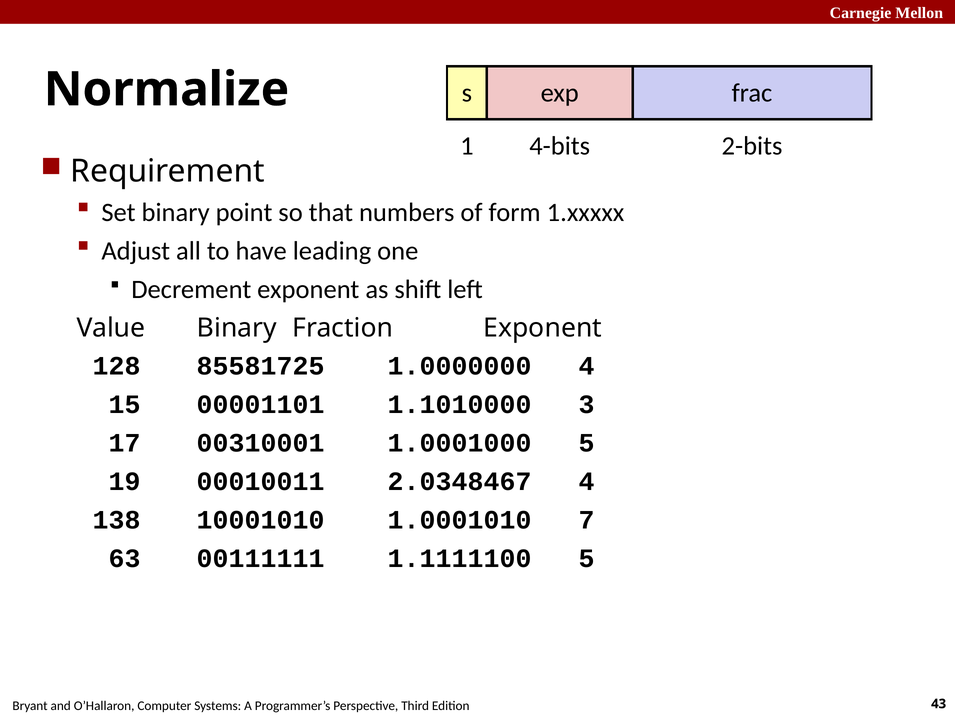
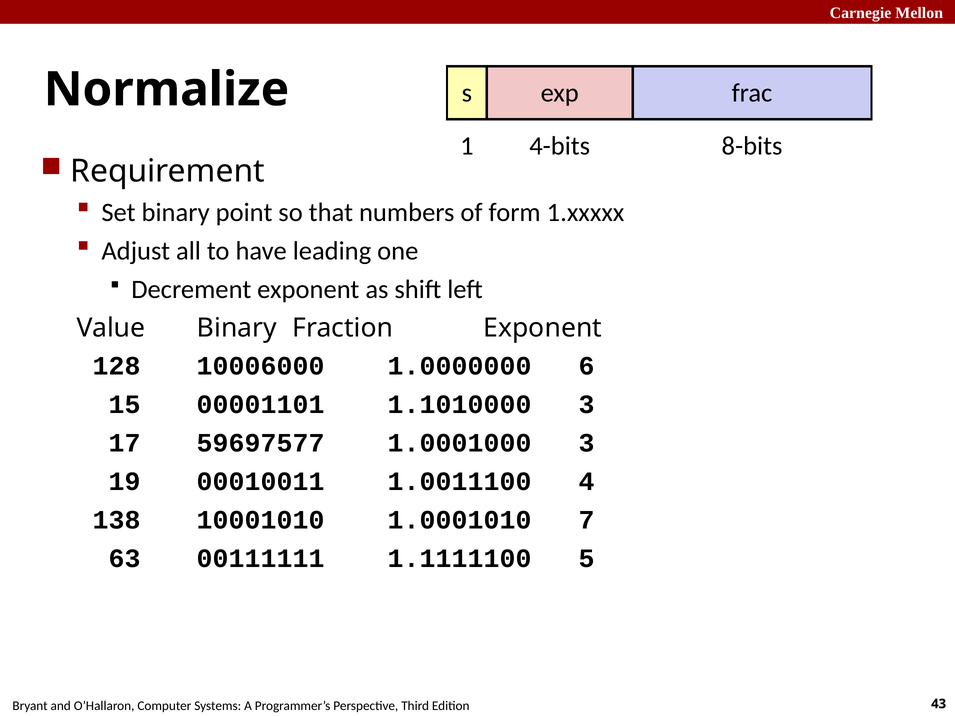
2-bits: 2-bits -> 8-bits
85581725: 85581725 -> 10006000
1.0000000 4: 4 -> 6
00310001: 00310001 -> 59697577
1.0001000 5: 5 -> 3
2.0348467: 2.0348467 -> 1.0011100
